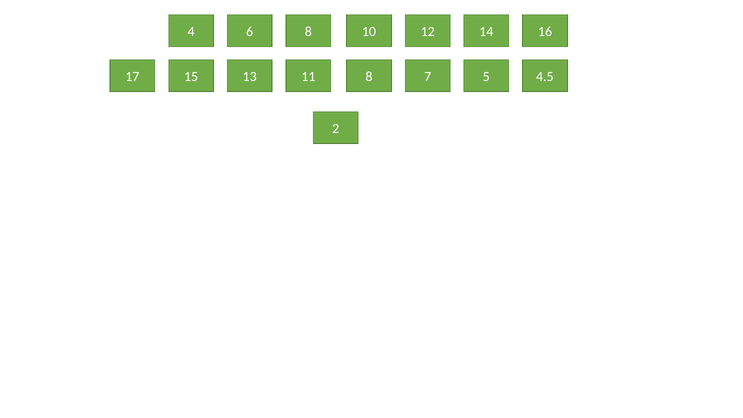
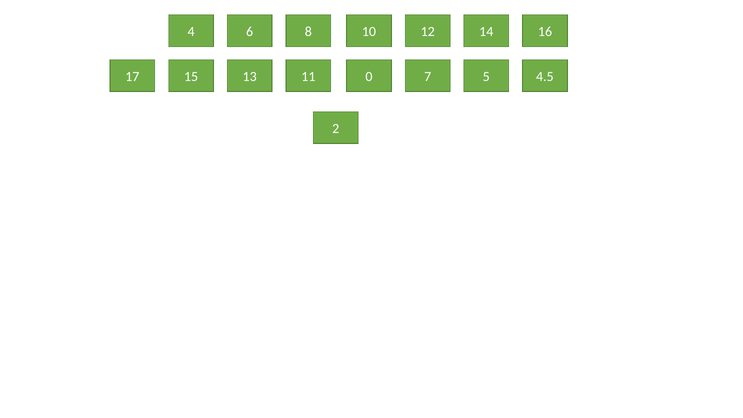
11 8: 8 -> 0
